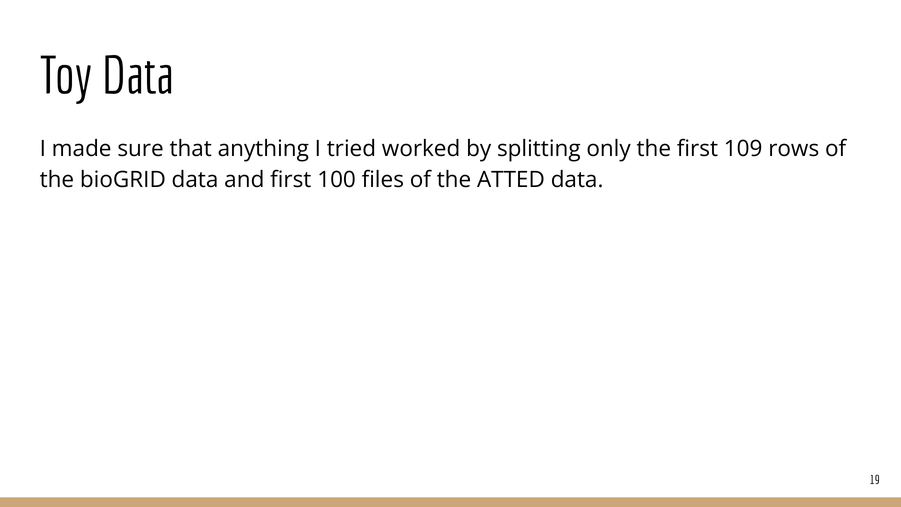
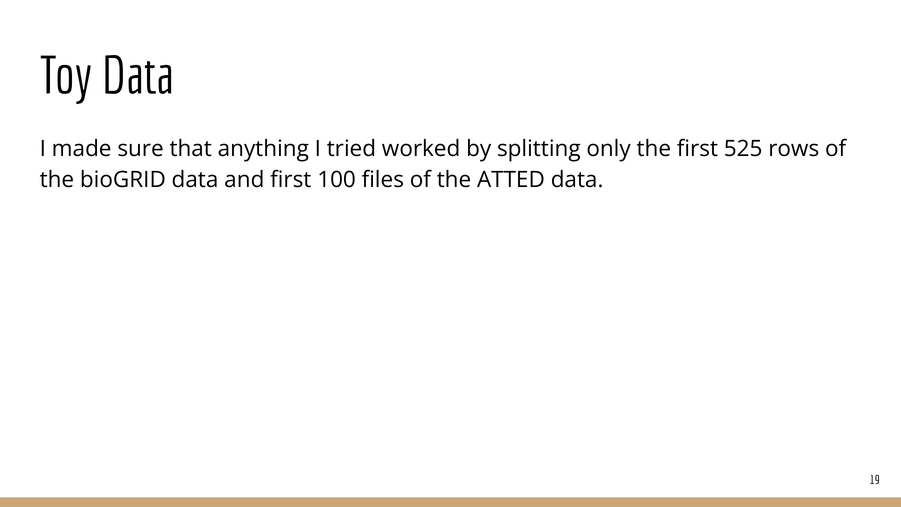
109: 109 -> 525
